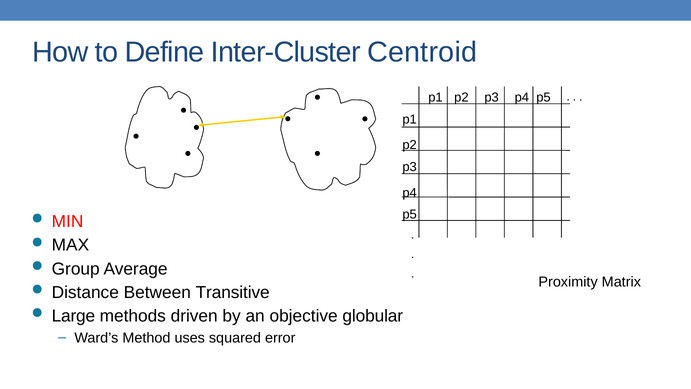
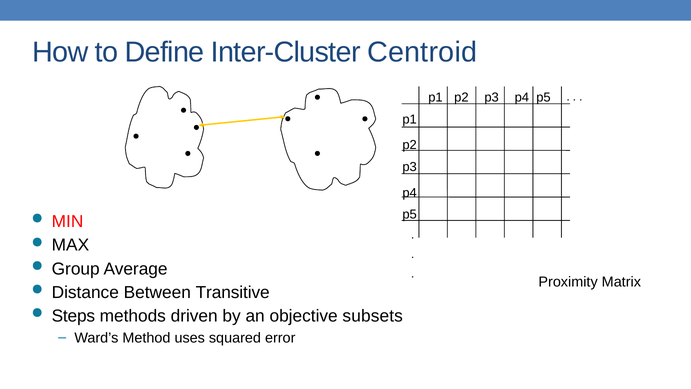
Large: Large -> Steps
globular: globular -> subsets
